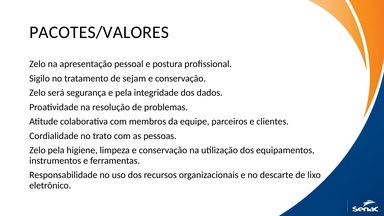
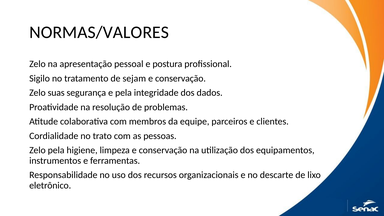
PACOTES/VALORES: PACOTES/VALORES -> NORMAS/VALORES
será: será -> suas
